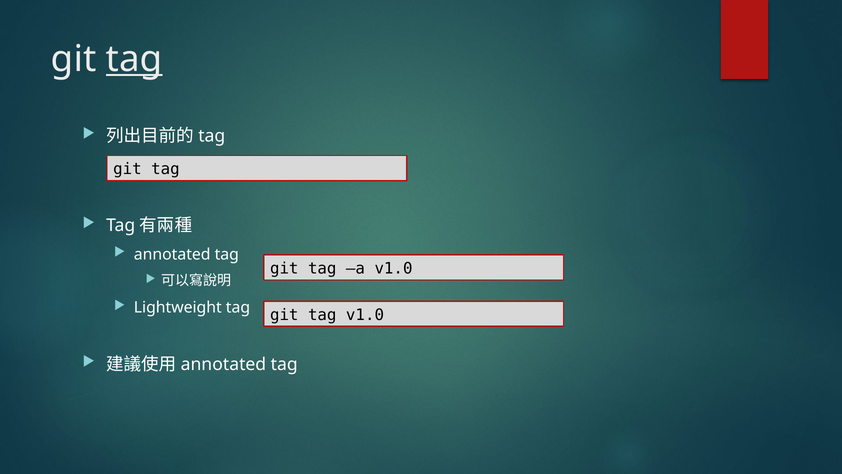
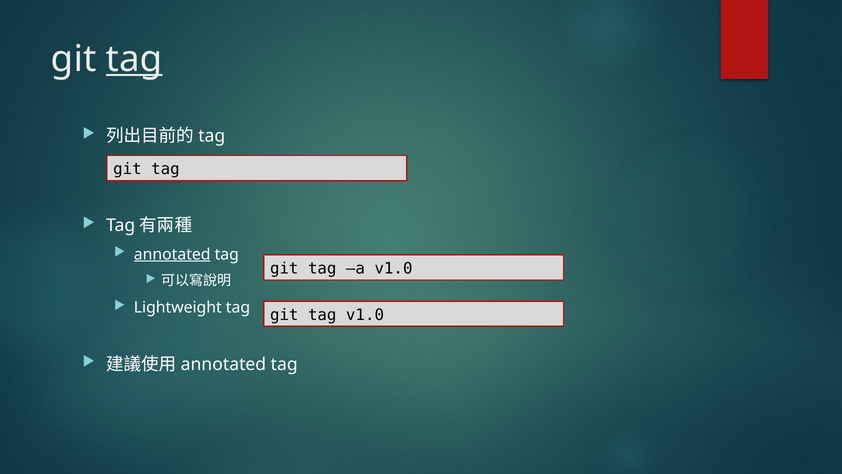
annotated at (172, 254) underline: none -> present
